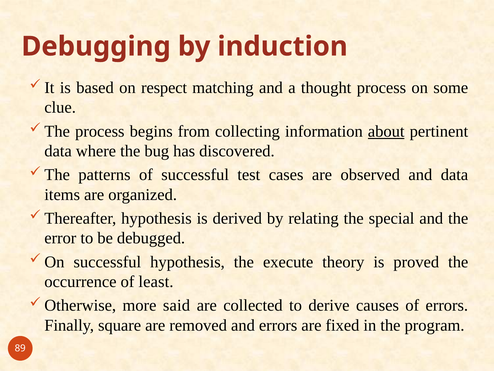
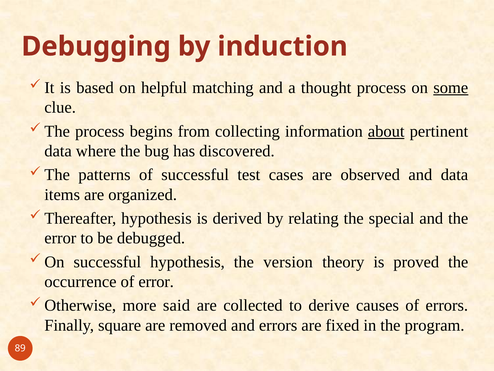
respect: respect -> helpful
some underline: none -> present
execute: execute -> version
of least: least -> error
